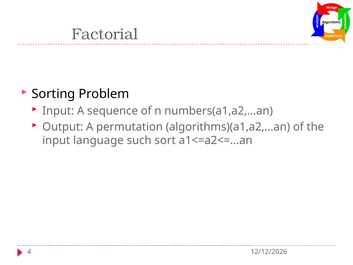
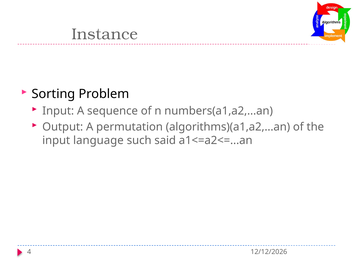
Factorial: Factorial -> Instance
sort: sort -> said
